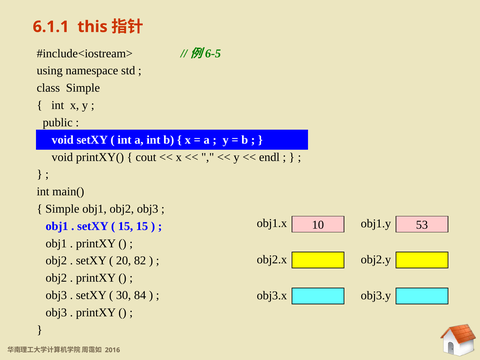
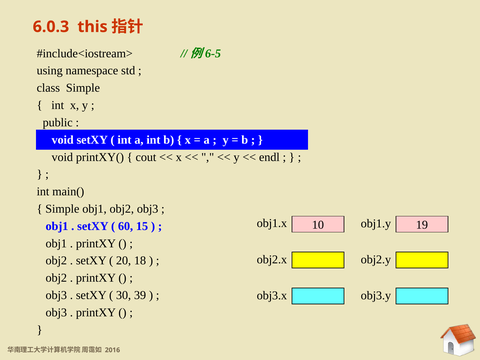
6.1.1: 6.1.1 -> 6.0.3
53: 53 -> 19
15 at (126, 226): 15 -> 60
82: 82 -> 18
84: 84 -> 39
